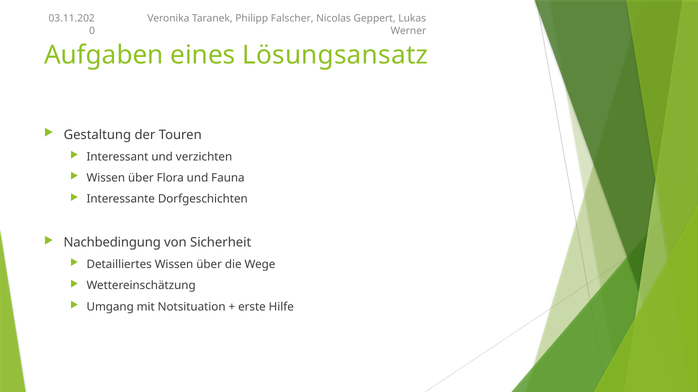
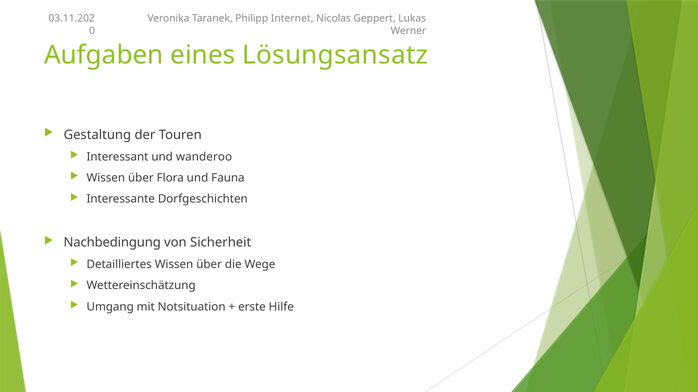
Falscher: Falscher -> Internet
verzichten: verzichten -> wanderoo
